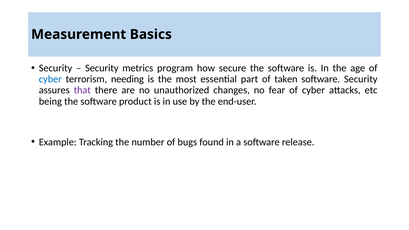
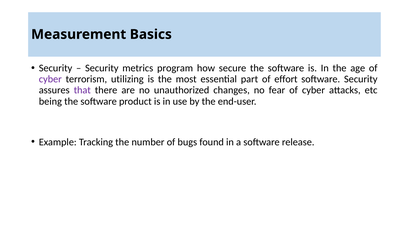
cyber at (50, 79) colour: blue -> purple
needing: needing -> utilizing
taken: taken -> effort
